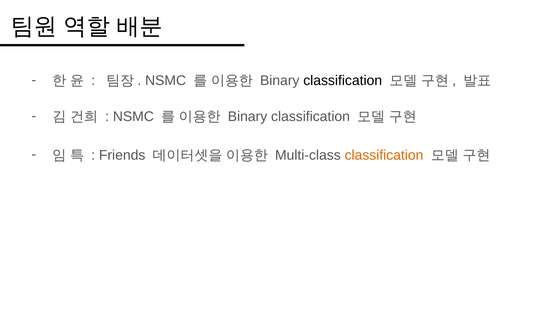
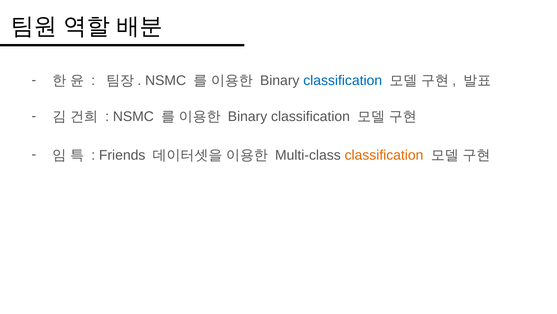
classification at (343, 80) colour: black -> blue
